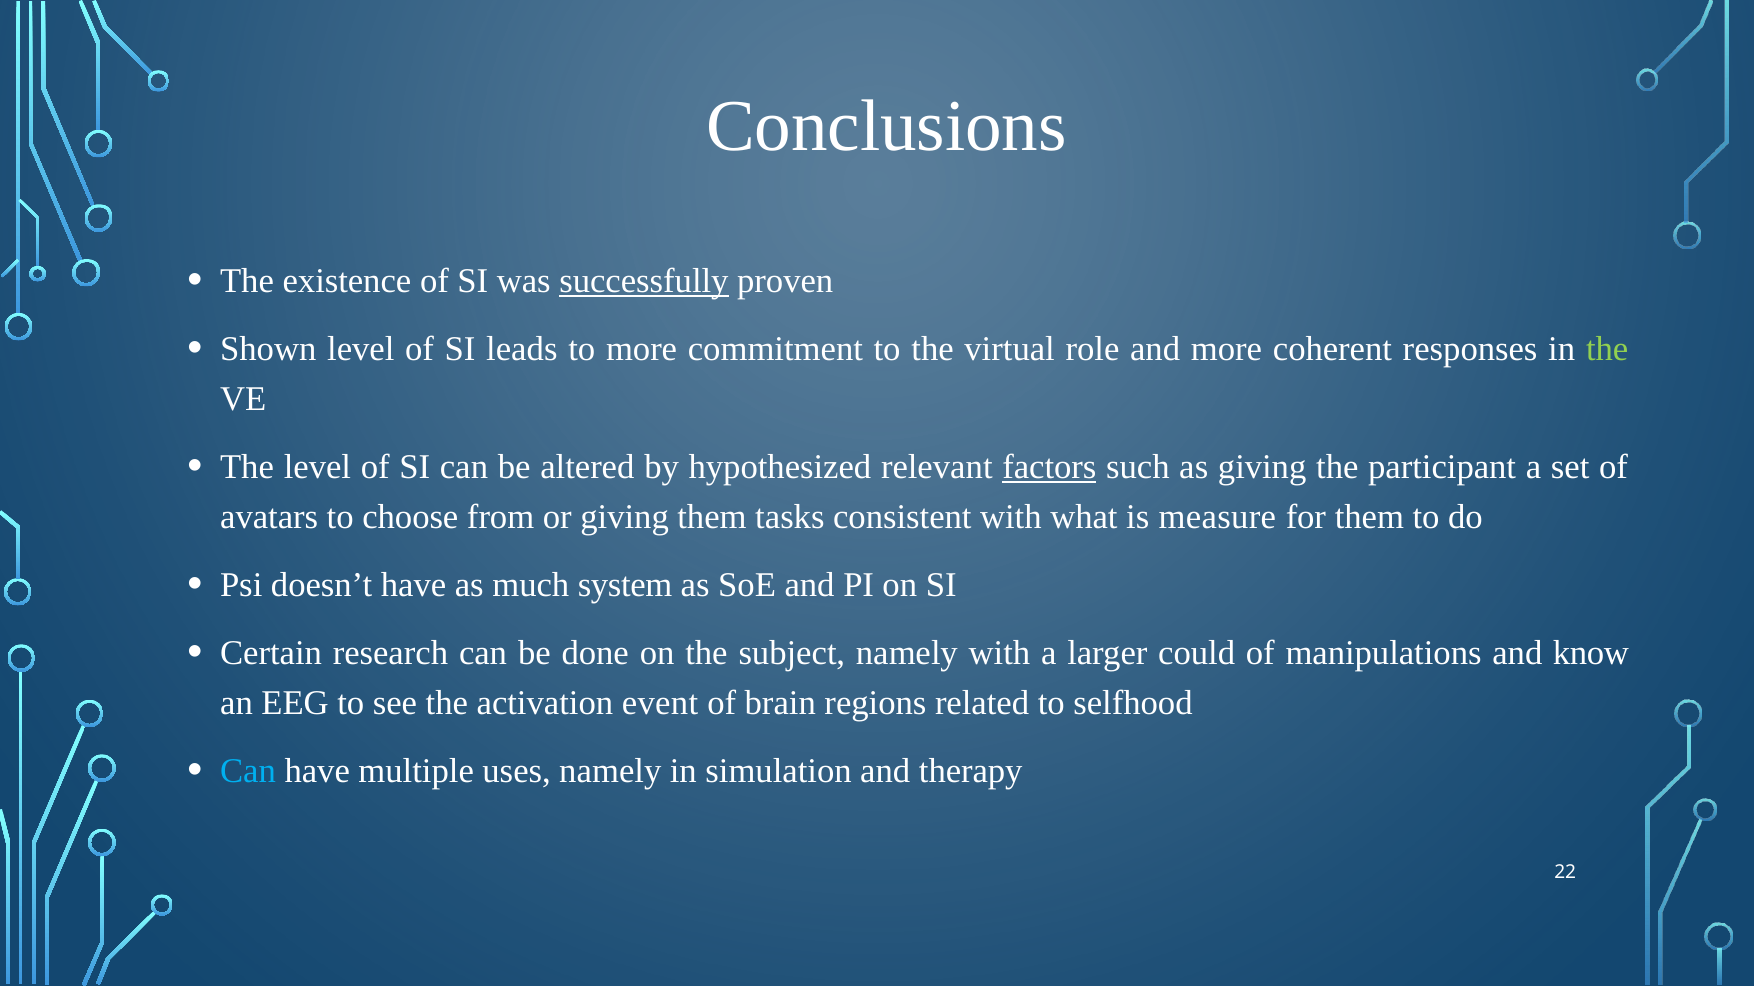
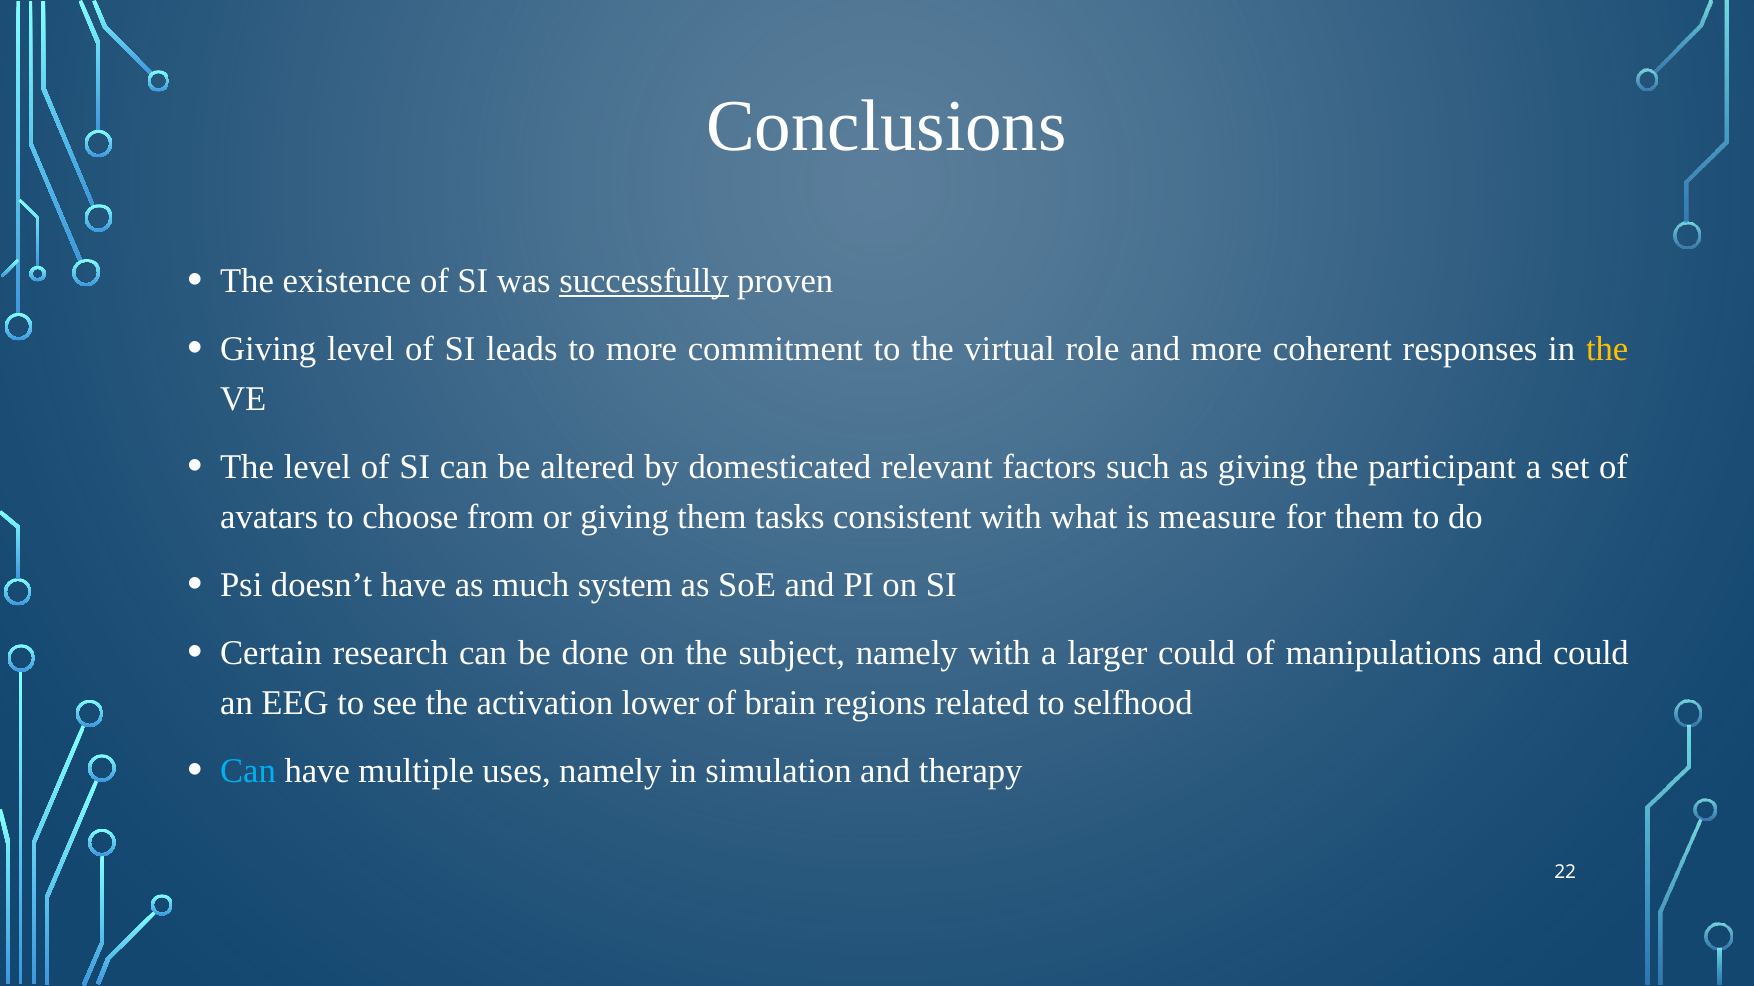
Shown at (268, 349): Shown -> Giving
the at (1607, 349) colour: light green -> yellow
hypothesized: hypothesized -> domesticated
factors underline: present -> none
and know: know -> could
event: event -> lower
